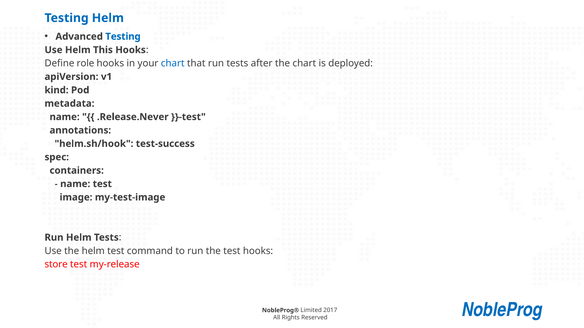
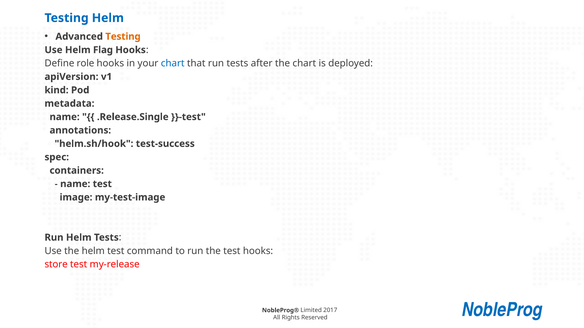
Testing at (123, 37) colour: blue -> orange
This: This -> Flag
.Release.Never: .Release.Never -> .Release.Single
